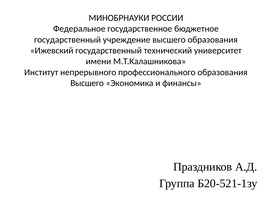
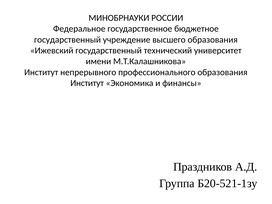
Высшего at (87, 83): Высшего -> Институт
